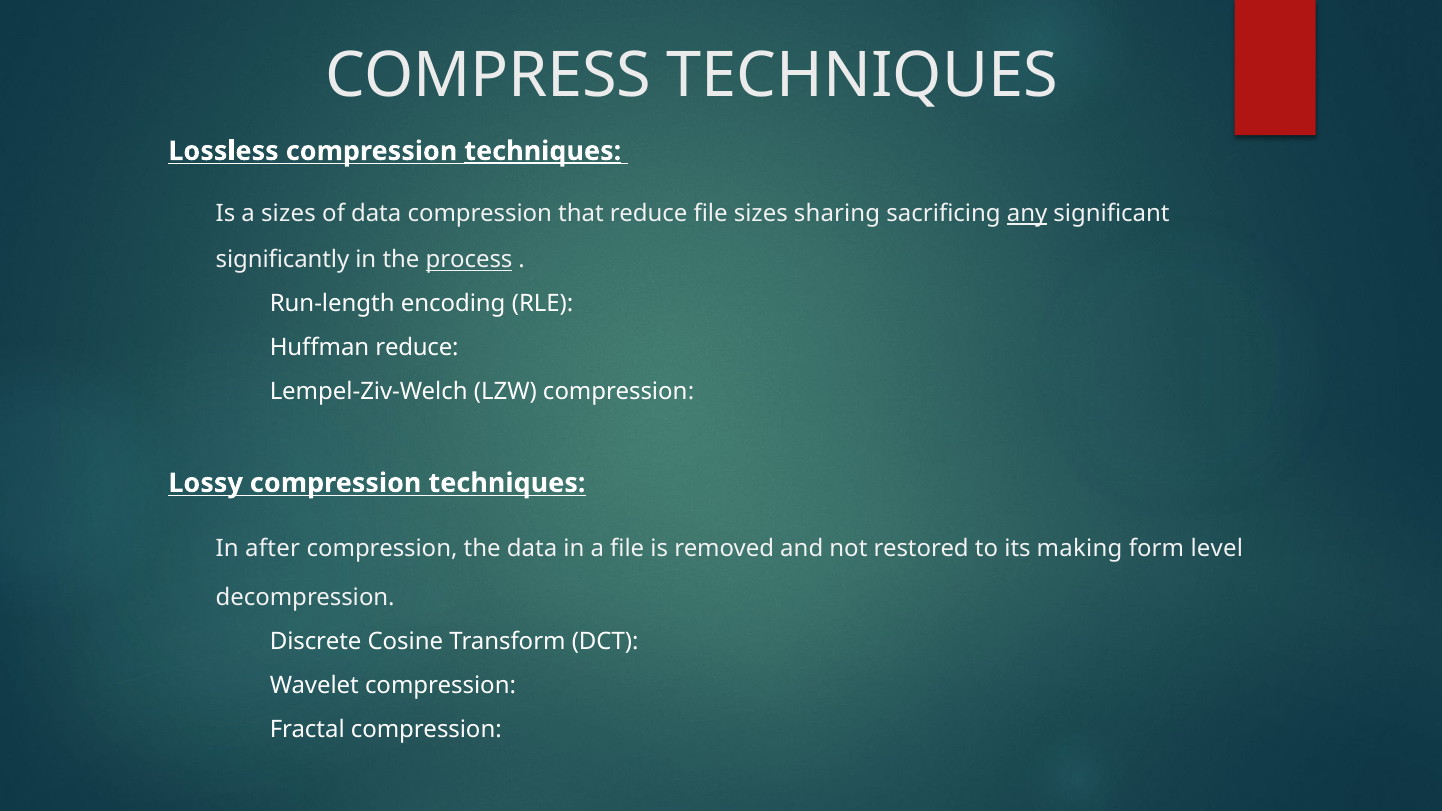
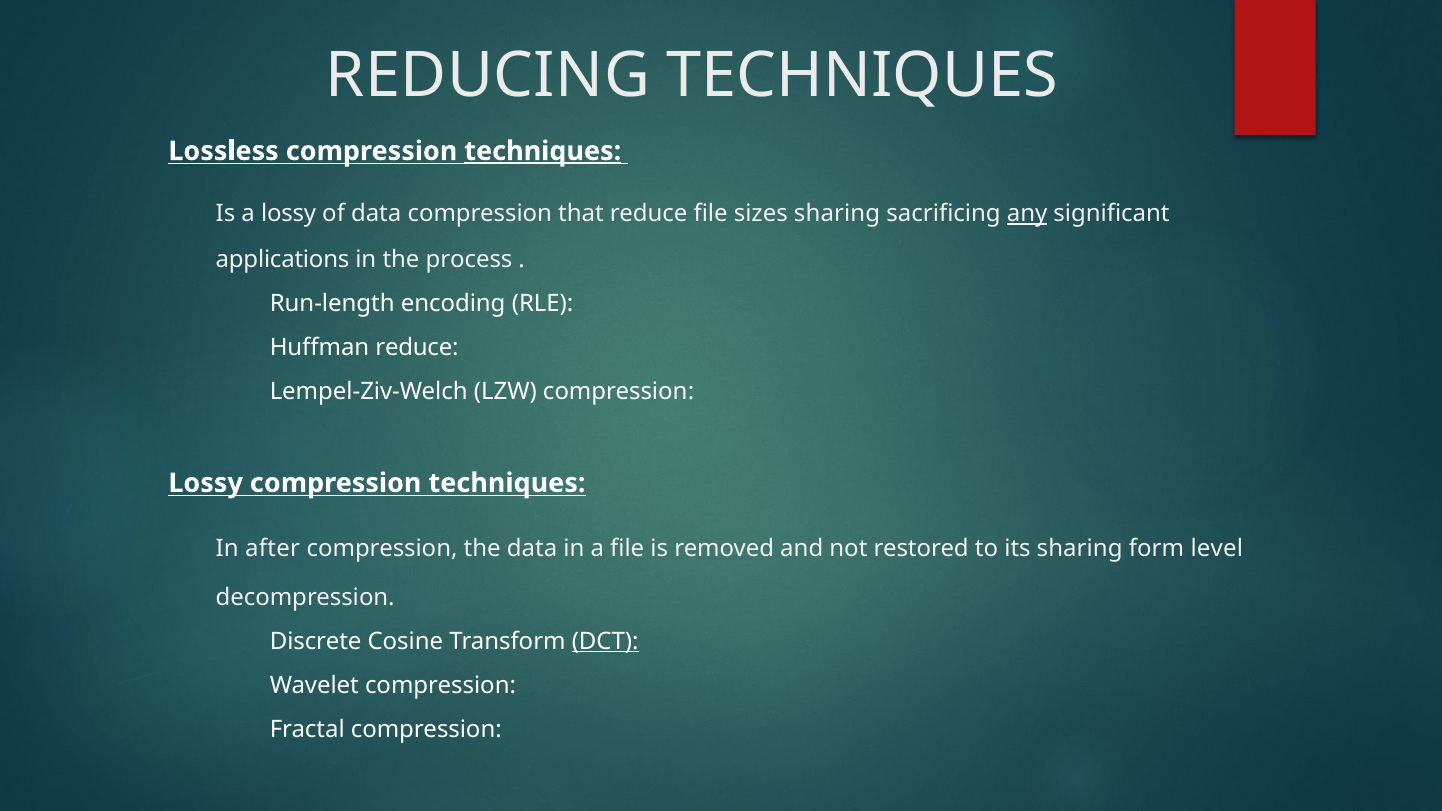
COMPRESS: COMPRESS -> REDUCING
a sizes: sizes -> lossy
significantly: significantly -> applications
process underline: present -> none
its making: making -> sharing
DCT underline: none -> present
